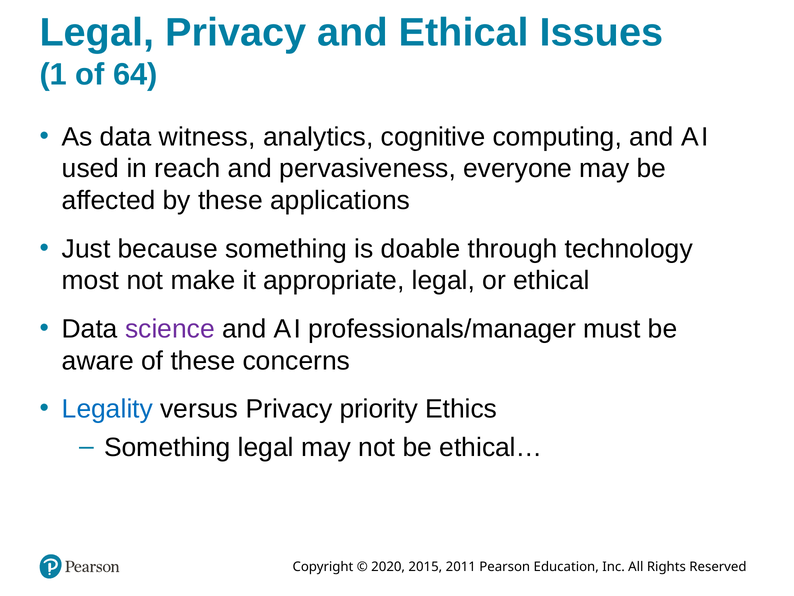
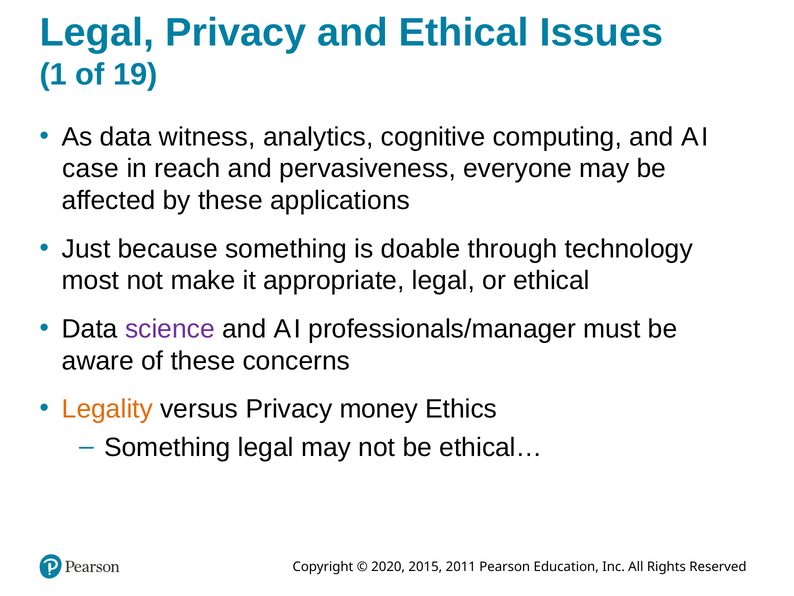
64: 64 -> 19
used: used -> case
Legality colour: blue -> orange
priority: priority -> money
